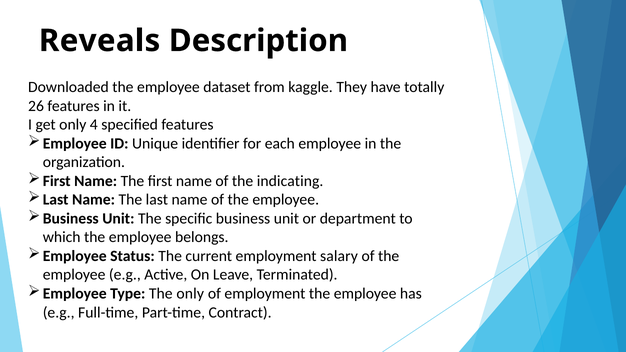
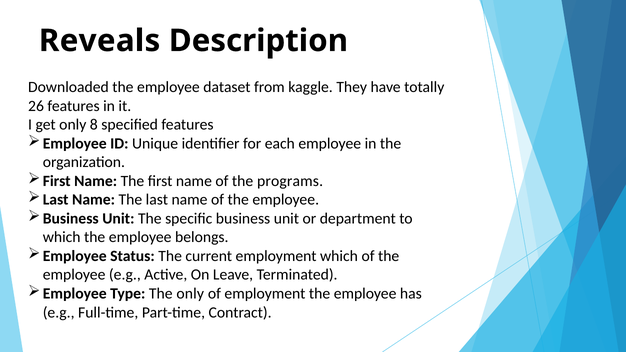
4: 4 -> 8
indicating: indicating -> programs
employment salary: salary -> which
